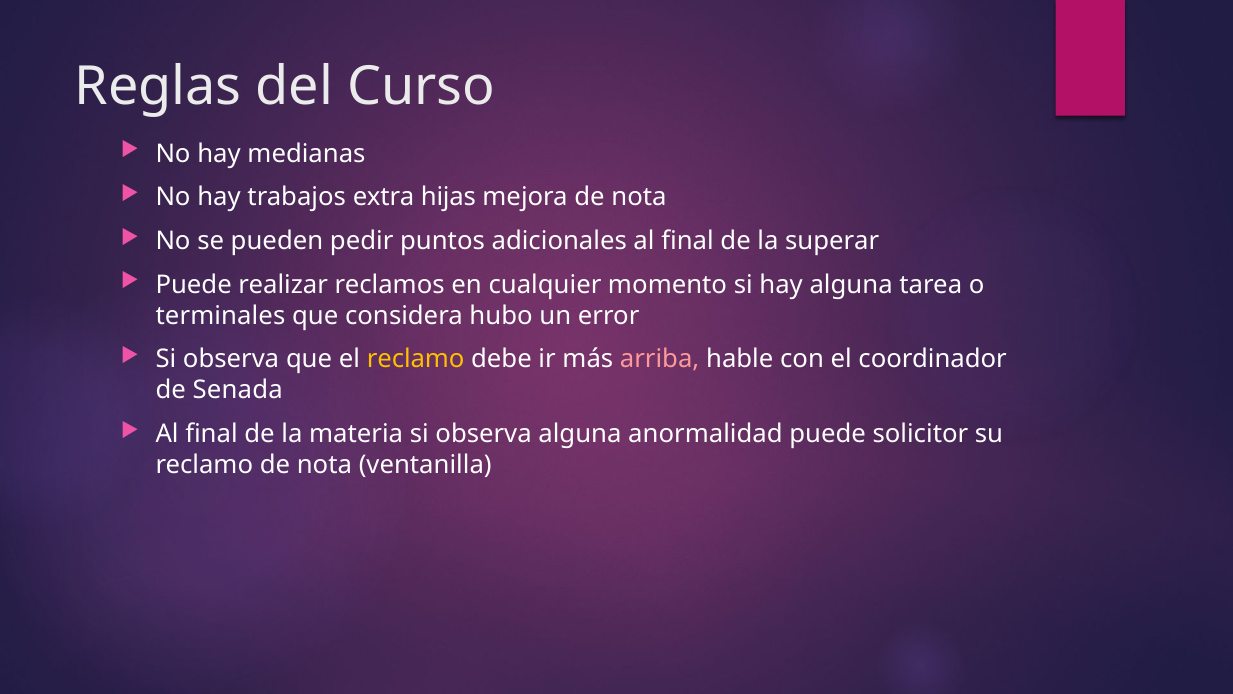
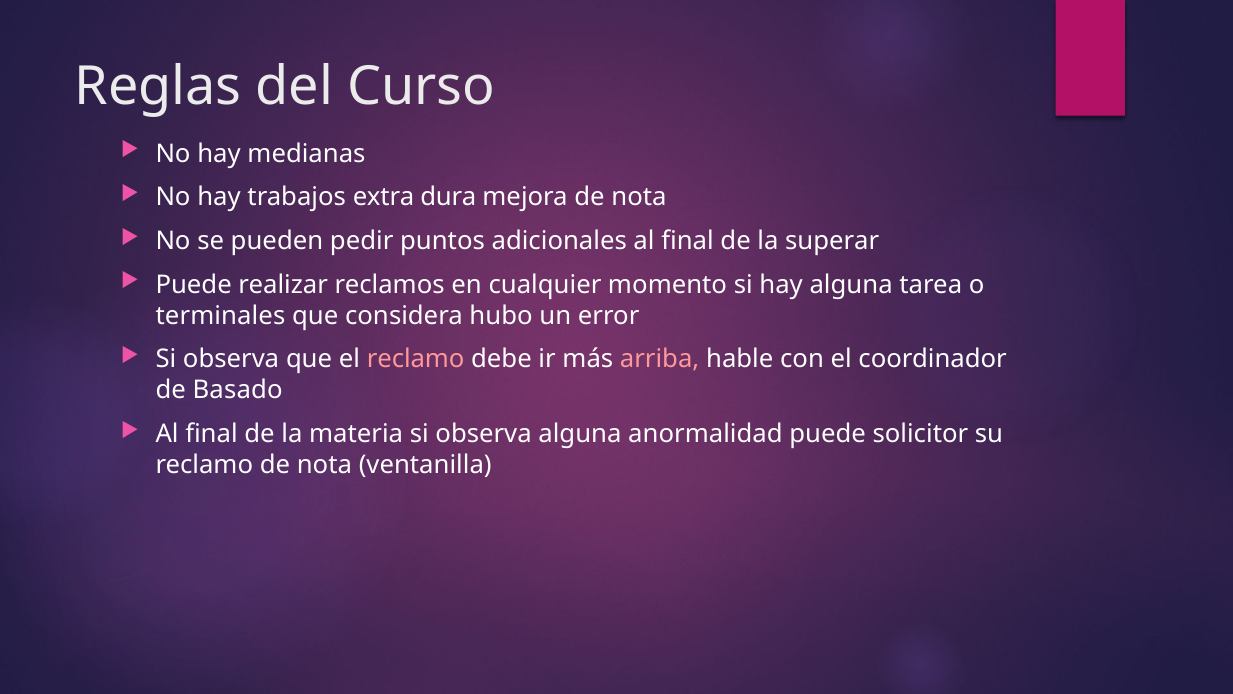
hijas: hijas -> dura
reclamo at (416, 359) colour: yellow -> pink
Senada: Senada -> Basado
